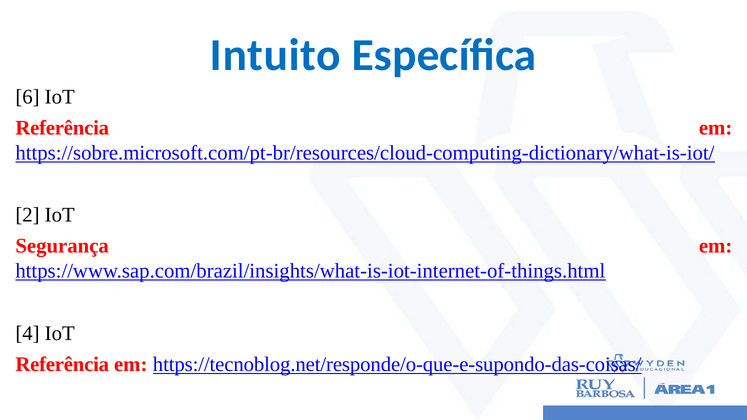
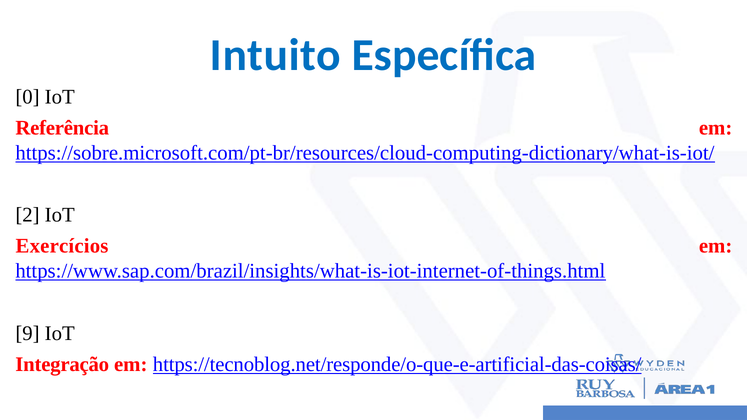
6: 6 -> 0
Segurança: Segurança -> Exercícios
4: 4 -> 9
Referência at (62, 365): Referência -> Integração
https://tecnoblog.net/responde/o-que-e-supondo-das-coisas/: https://tecnoblog.net/responde/o-que-e-supondo-das-coisas/ -> https://tecnoblog.net/responde/o-que-e-artificial-das-coisas/
